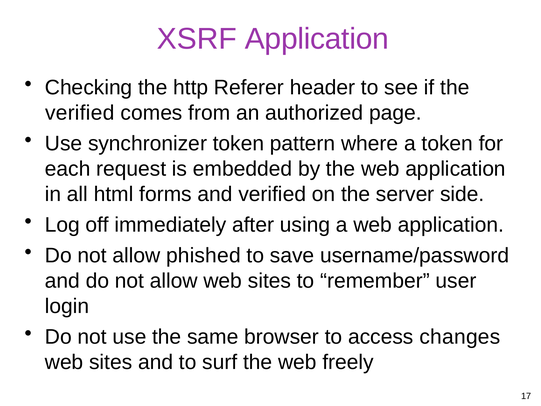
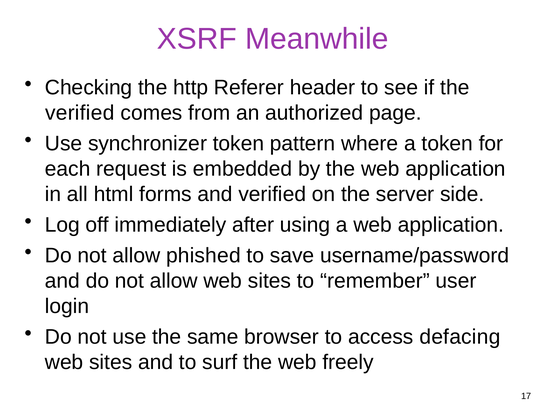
XSRF Application: Application -> Meanwhile
changes: changes -> defacing
